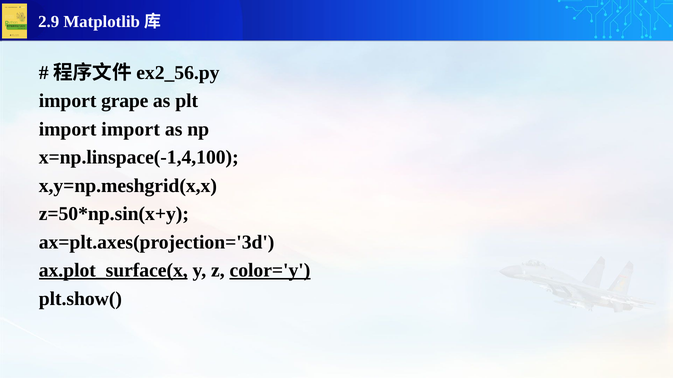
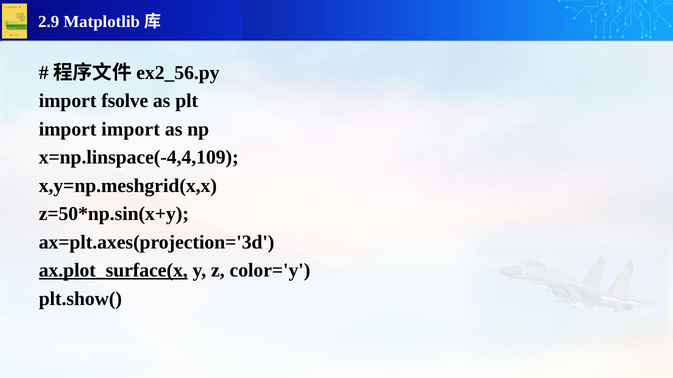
grape: grape -> fsolve
x=np.linspace(-1,4,100: x=np.linspace(-1,4,100 -> x=np.linspace(-4,4,109
color='y underline: present -> none
